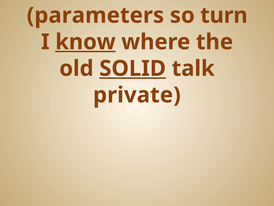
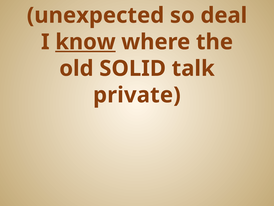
parameters: parameters -> unexpected
turn: turn -> deal
SOLID underline: present -> none
